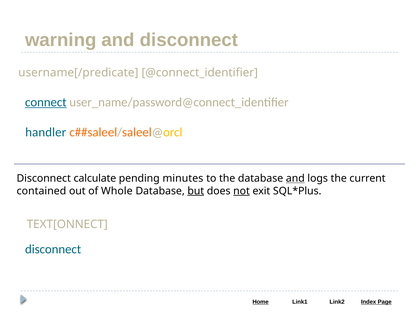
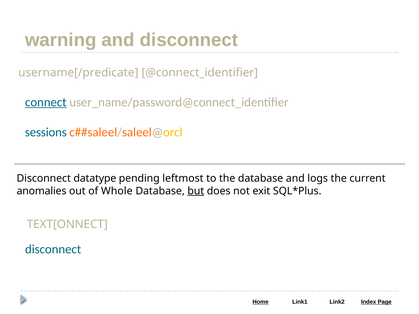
handler: handler -> sessions
calculate: calculate -> datatype
minutes: minutes -> leftmost
and at (295, 178) underline: present -> none
contained: contained -> anomalies
not underline: present -> none
